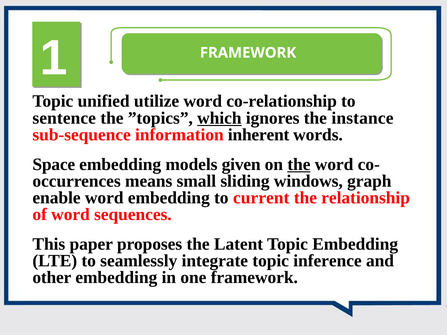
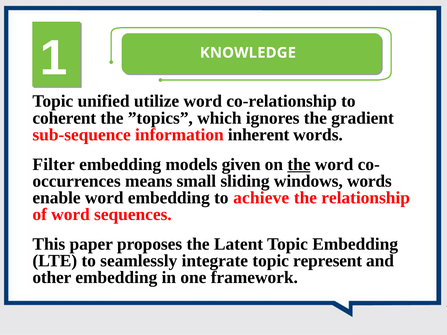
1 FRAMEWORK: FRAMEWORK -> KNOWLEDGE
sentence: sentence -> coherent
which underline: present -> none
instance: instance -> gradient
Space: Space -> Filter
windows graph: graph -> words
current: current -> achieve
inference: inference -> represent
